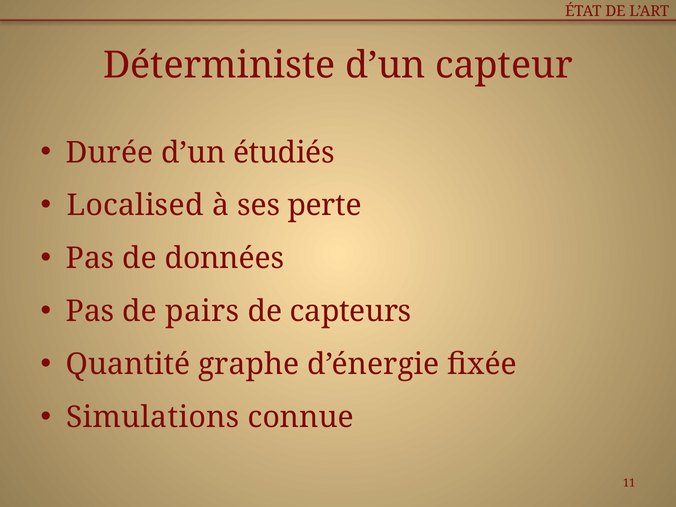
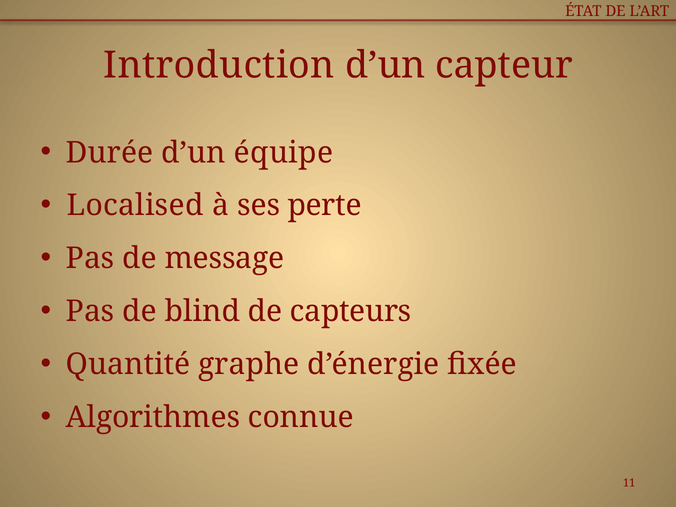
Déterministe: Déterministe -> Introduction
étudiés: étudiés -> équipe
données: données -> message
pairs: pairs -> blind
Simulations: Simulations -> Algorithmes
